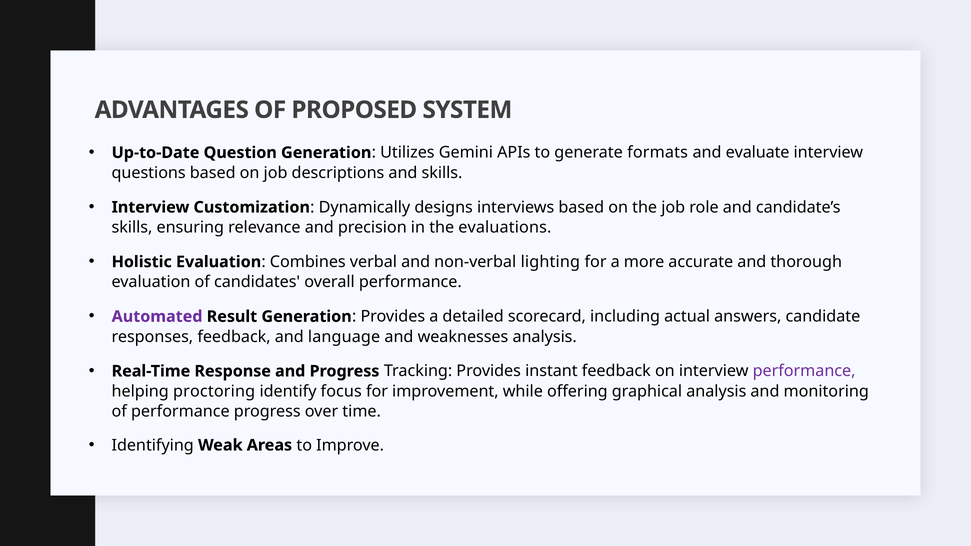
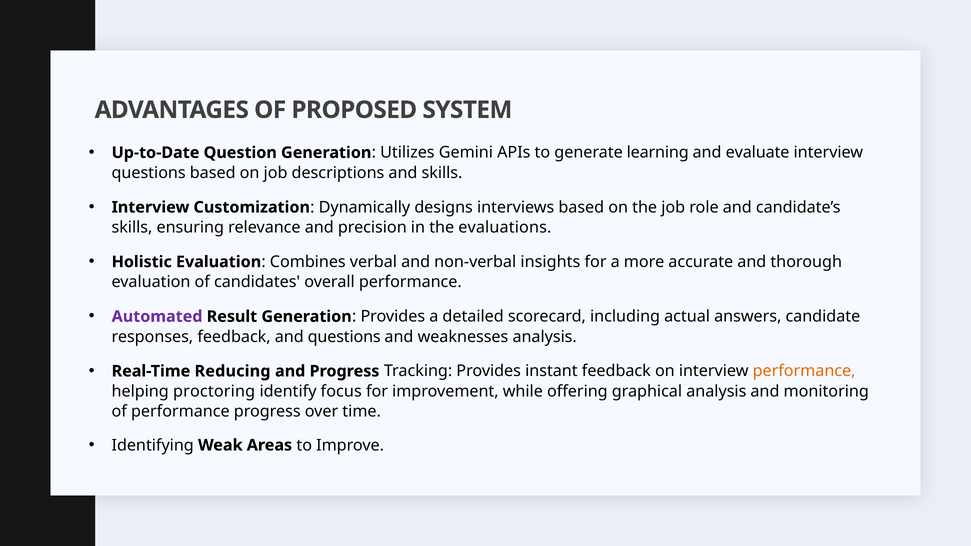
formats: formats -> learning
lighting: lighting -> insights
and language: language -> questions
Response: Response -> Reducing
performance at (804, 371) colour: purple -> orange
